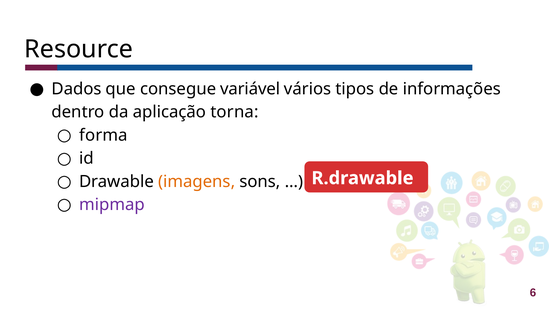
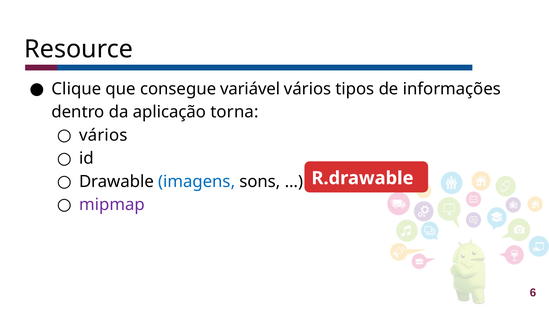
Dados: Dados -> Clique
forma at (103, 135): forma -> vários
imagens colour: orange -> blue
